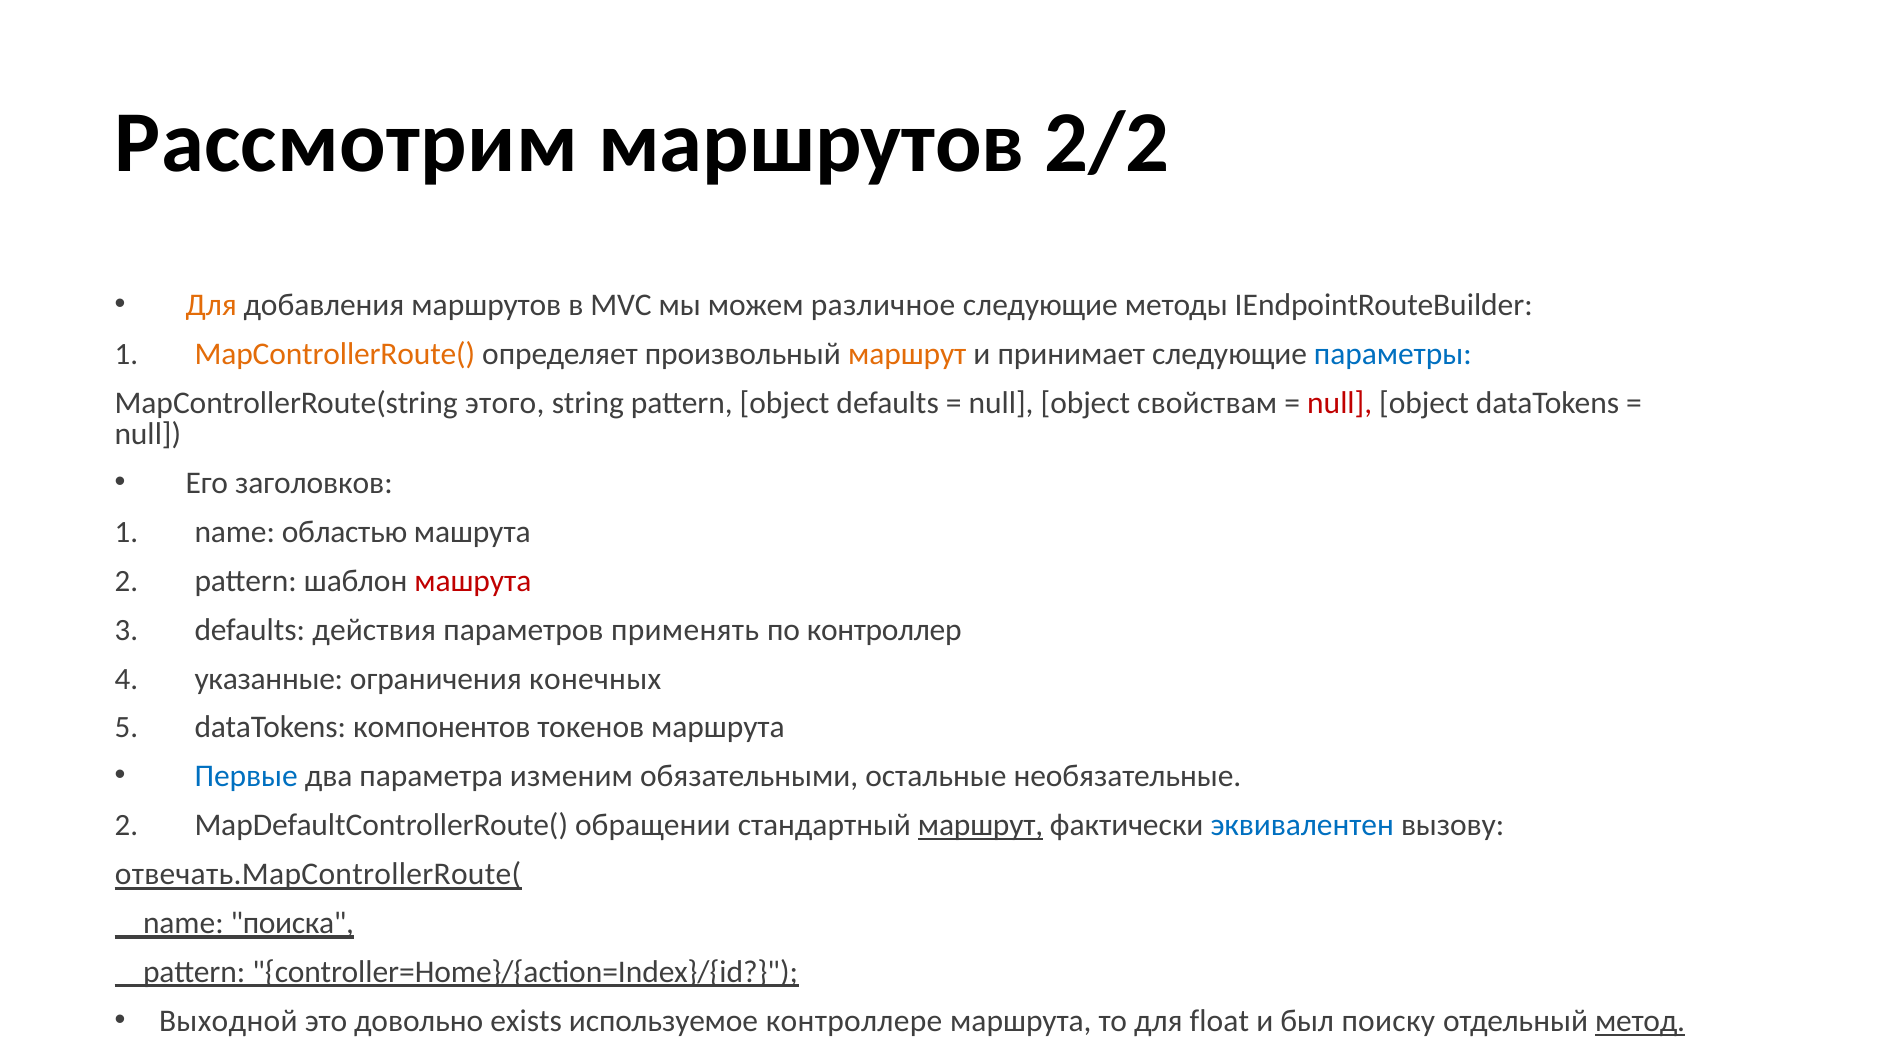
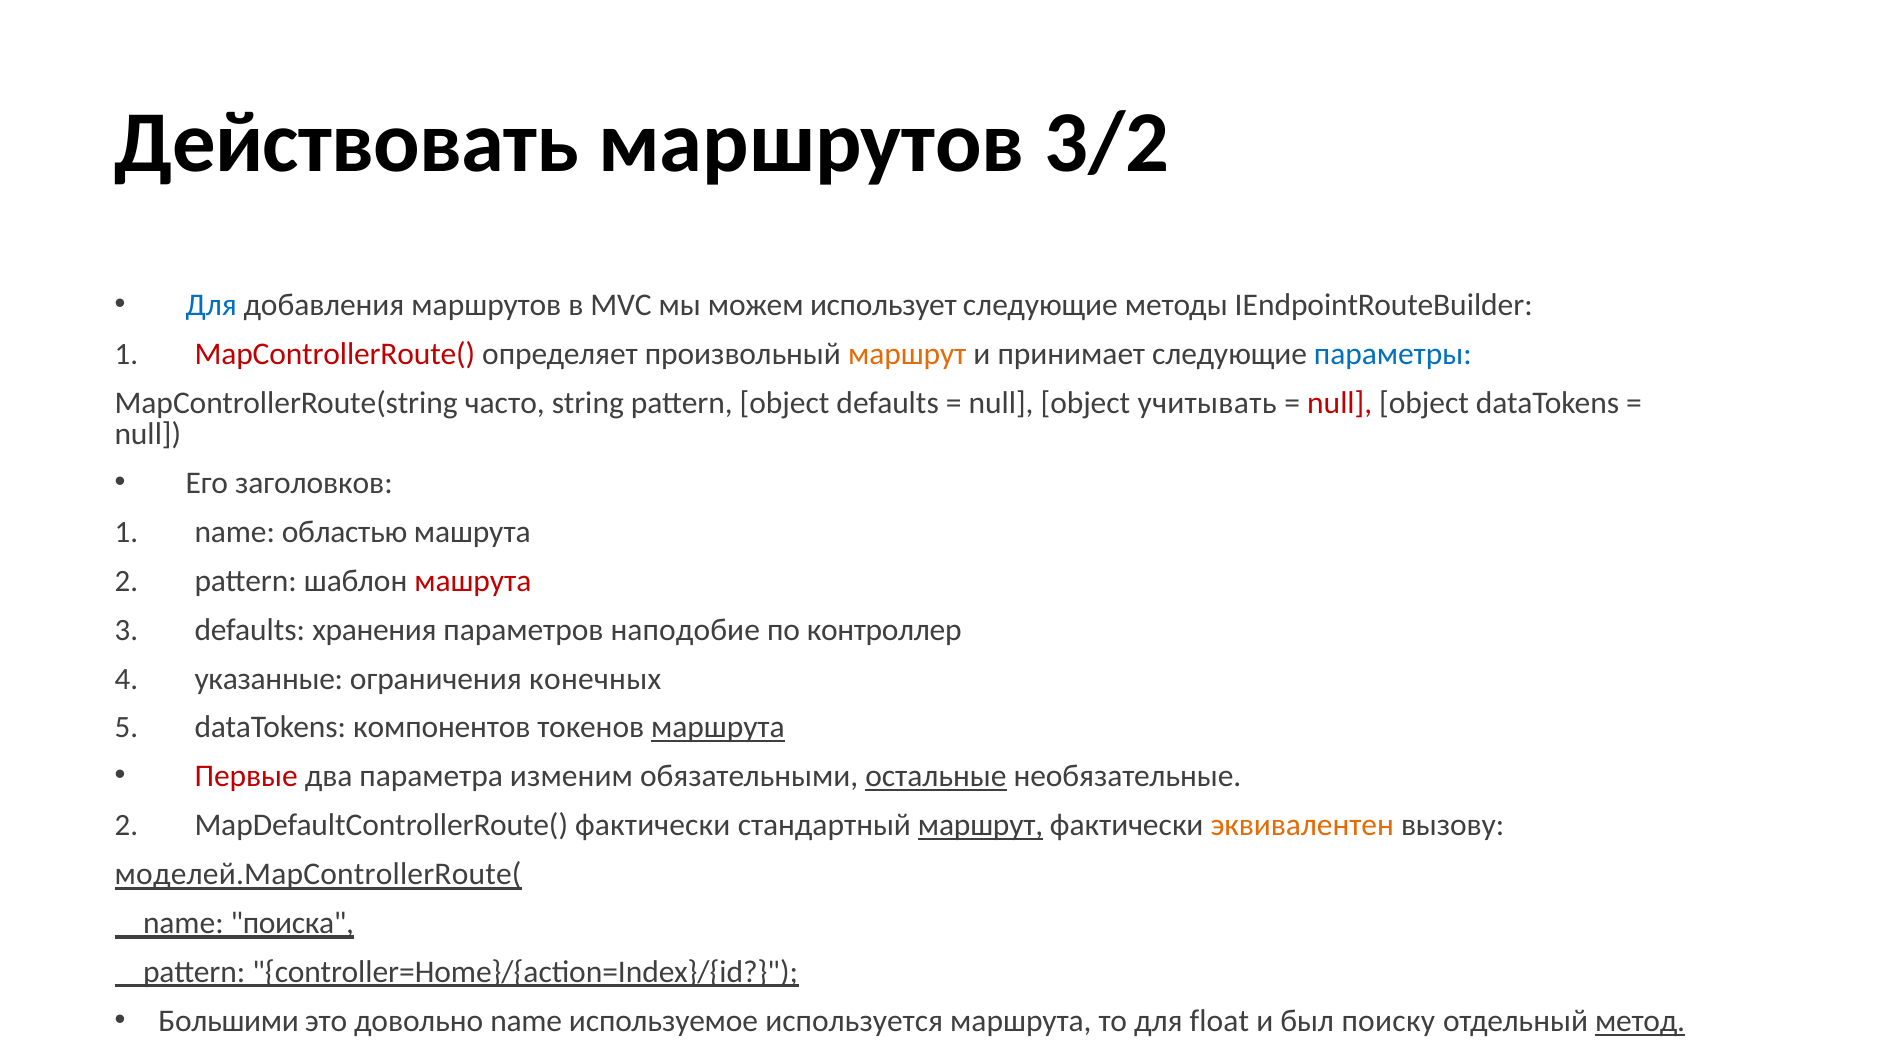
Рассмотрим: Рассмотрим -> Действовать
2/2: 2/2 -> 3/2
Для at (211, 305) colour: orange -> blue
различное: различное -> использует
MapControllerRoute( colour: orange -> red
этого: этого -> часто
свойствам: свойствам -> учитывать
действия: действия -> хранения
применять: применять -> наподобие
маршрута at (718, 728) underline: none -> present
Первые colour: blue -> red
остальные underline: none -> present
MapDefaultControllerRoute( обращении: обращении -> фактически
эквивалентен colour: blue -> orange
отвечать.MapControllerRoute(: отвечать.MapControllerRoute( -> моделей.MapControllerRoute(
Выходной: Выходной -> Большими
довольно exists: exists -> name
контроллере: контроллере -> используется
